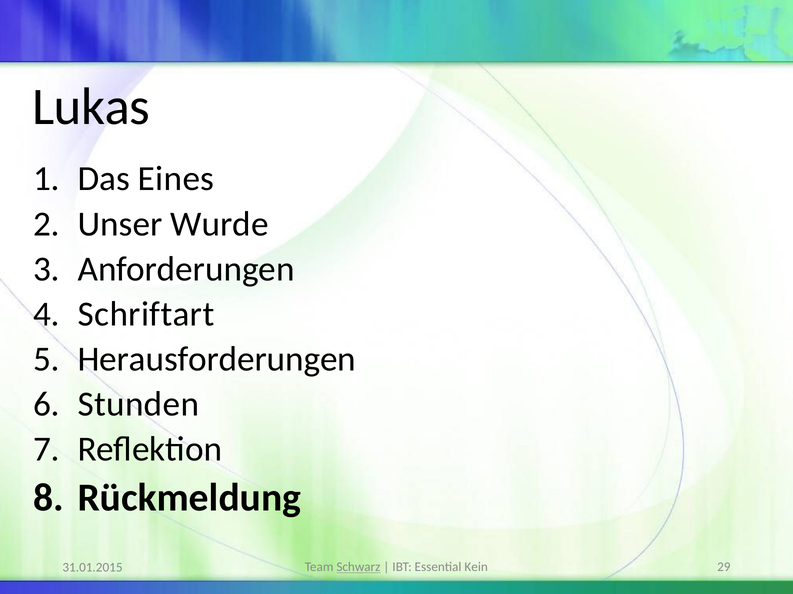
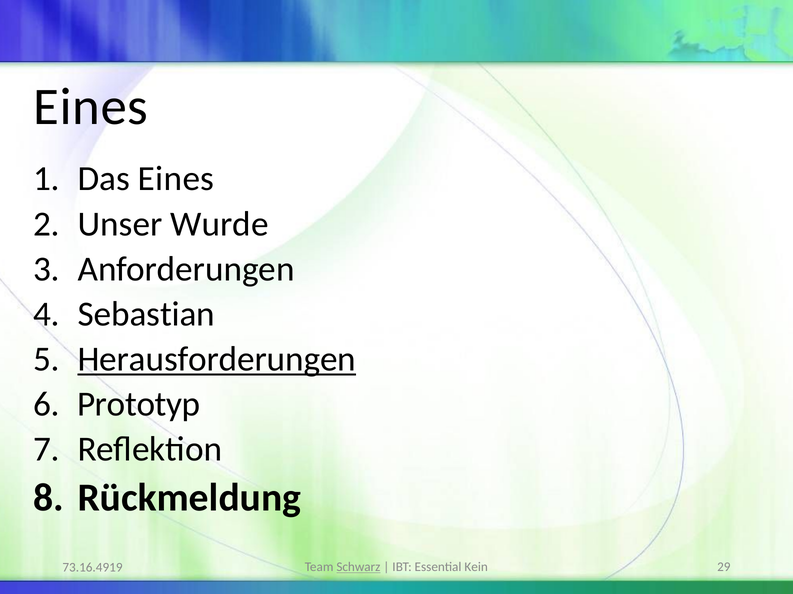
Lukas at (91, 107): Lukas -> Eines
Schriftart: Schriftart -> Sebastian
Herausforderungen underline: none -> present
Stunden: Stunden -> Prototyp
31.01.2015: 31.01.2015 -> 73.16.4919
